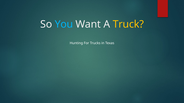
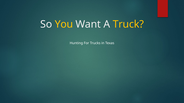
You colour: light blue -> yellow
